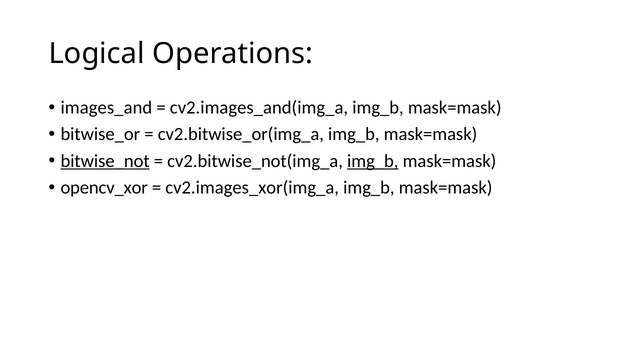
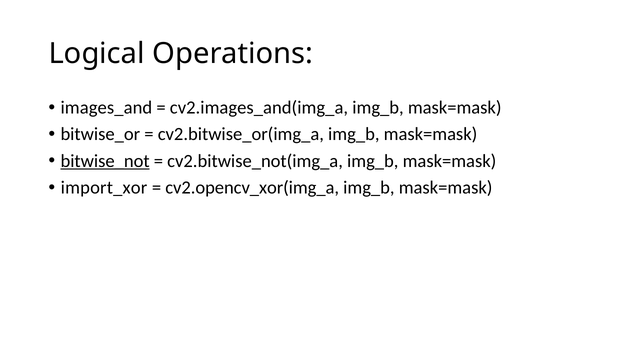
img_b at (373, 161) underline: present -> none
opencv_xor: opencv_xor -> import_xor
cv2.images_xor(img_a: cv2.images_xor(img_a -> cv2.opencv_xor(img_a
